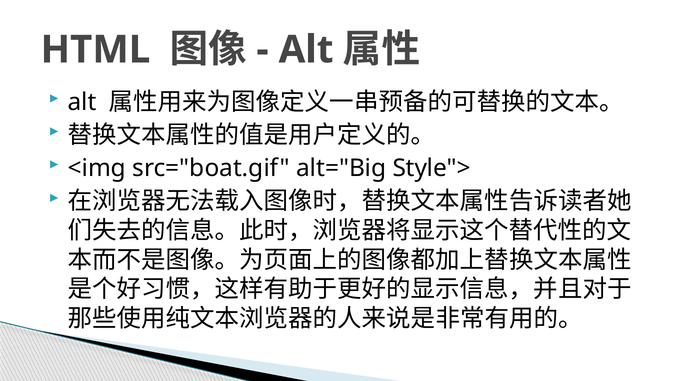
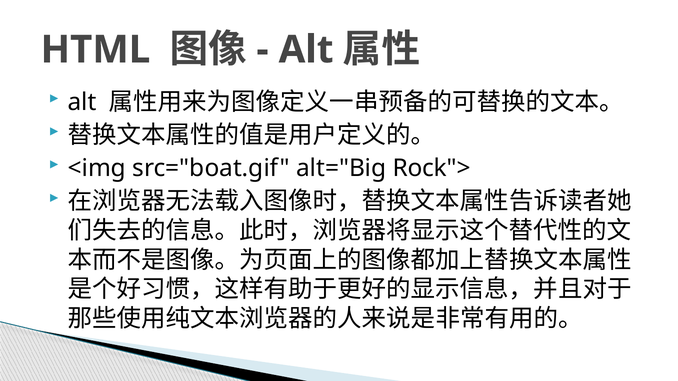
Style">: Style"> -> Rock">
